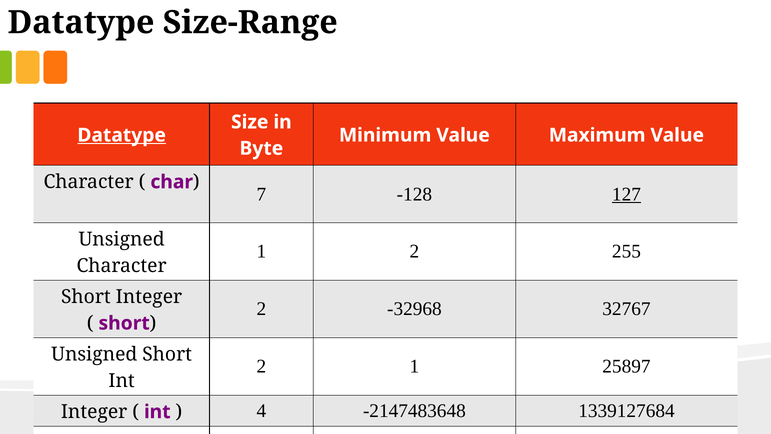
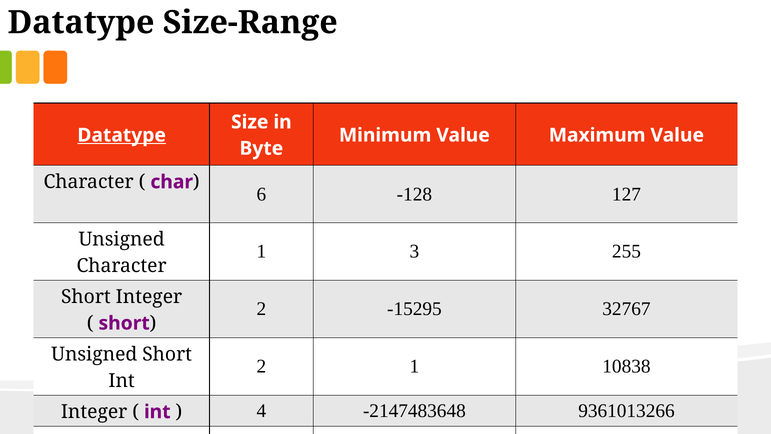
7: 7 -> 6
127 underline: present -> none
1 2: 2 -> 3
-32968: -32968 -> -15295
25897: 25897 -> 10838
1339127684: 1339127684 -> 9361013266
